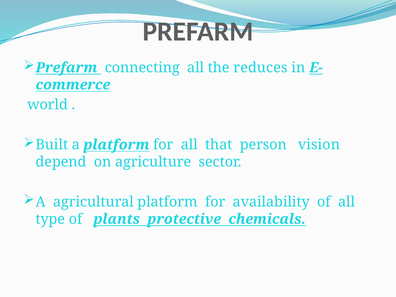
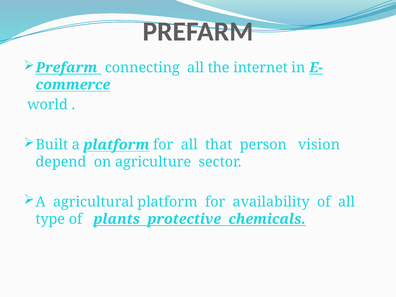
reduces: reduces -> internet
